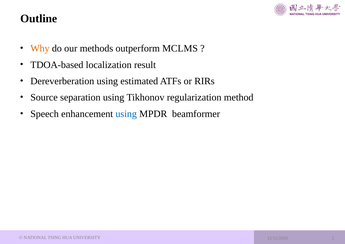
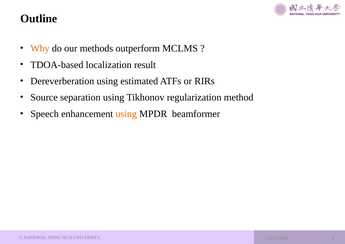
using at (126, 114) colour: blue -> orange
